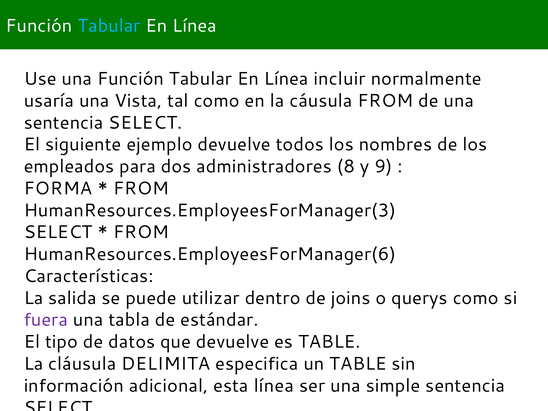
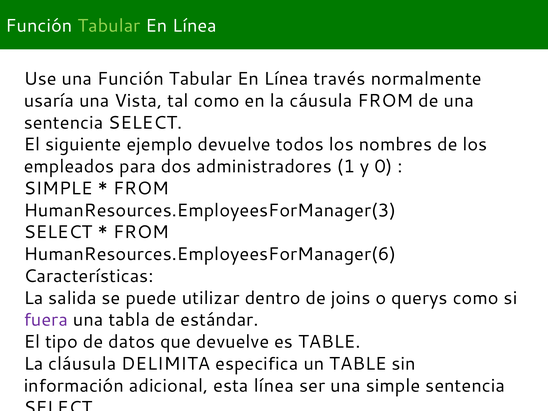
Tabular at (109, 26) colour: light blue -> light green
incluir: incluir -> través
8: 8 -> 1
9: 9 -> 0
FORMA at (58, 188): FORMA -> SIMPLE
